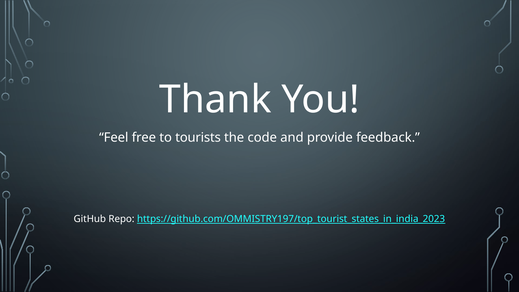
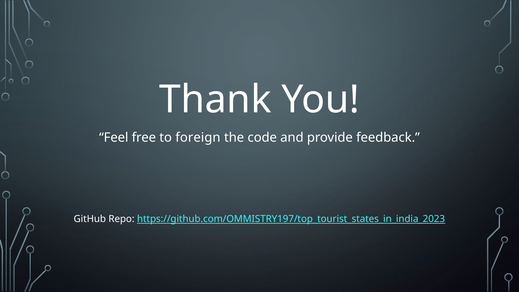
tourists: tourists -> foreign
